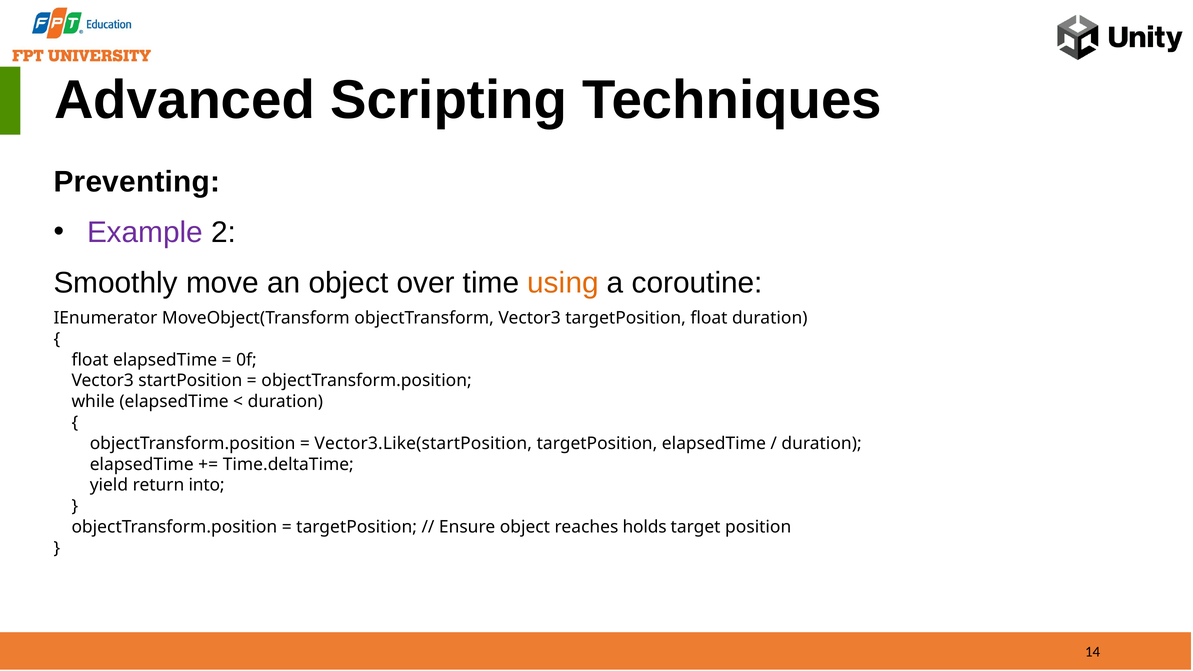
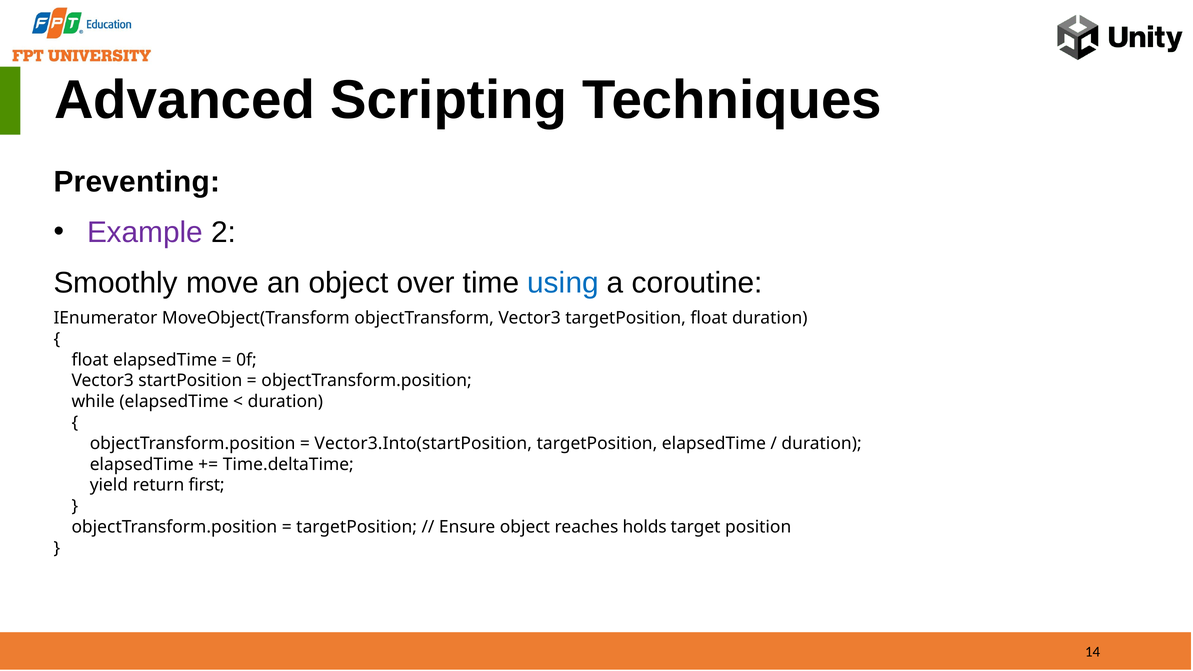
using colour: orange -> blue
Vector3.Like(startPosition: Vector3.Like(startPosition -> Vector3.Into(startPosition
into: into -> first
